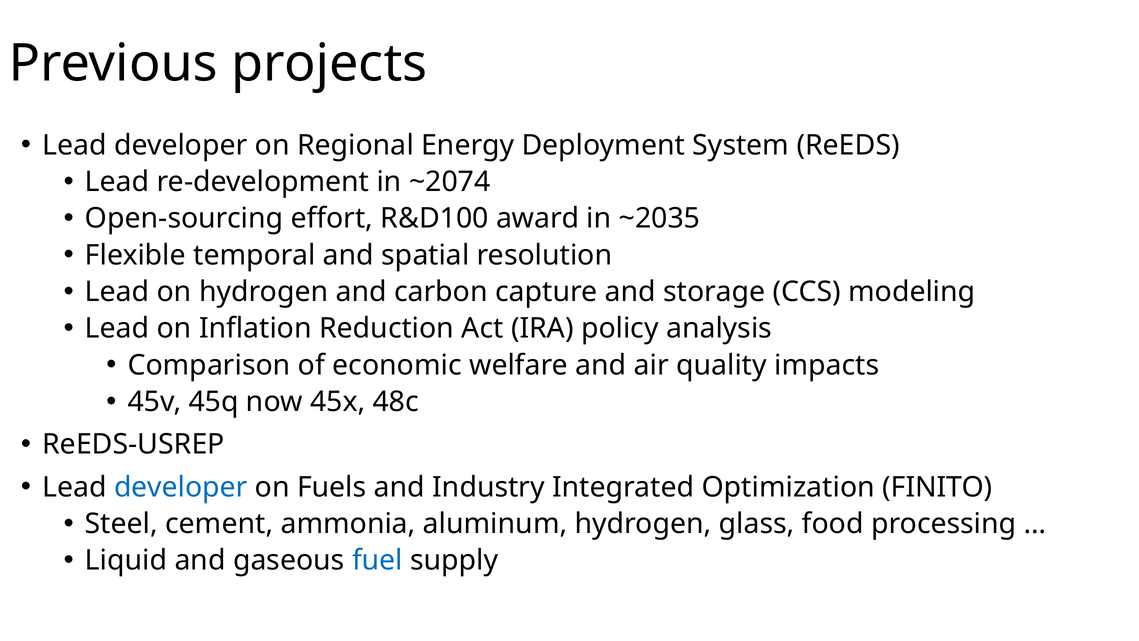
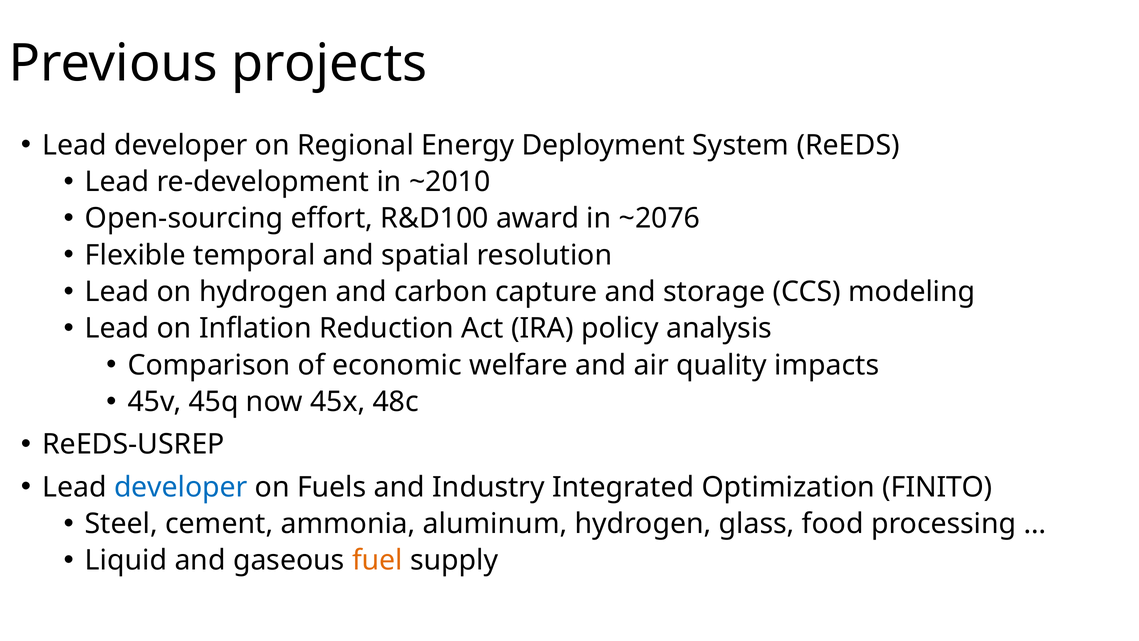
~2074: ~2074 -> ~2010
~2035: ~2035 -> ~2076
fuel colour: blue -> orange
